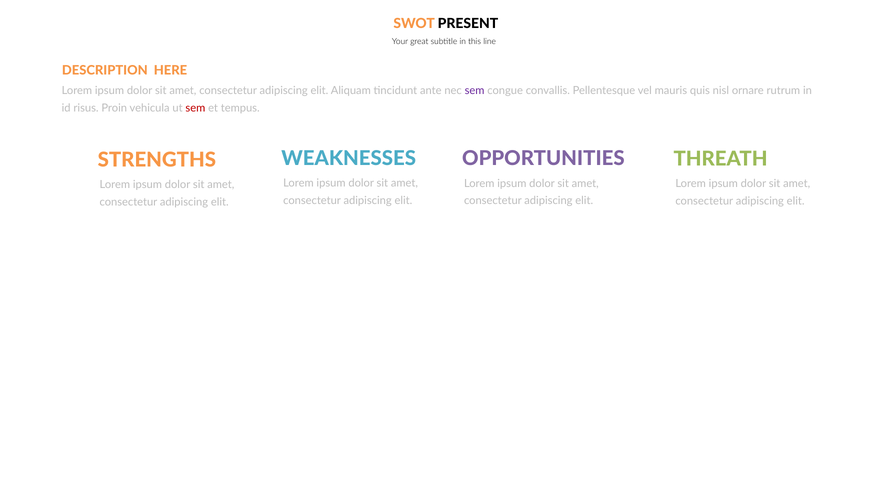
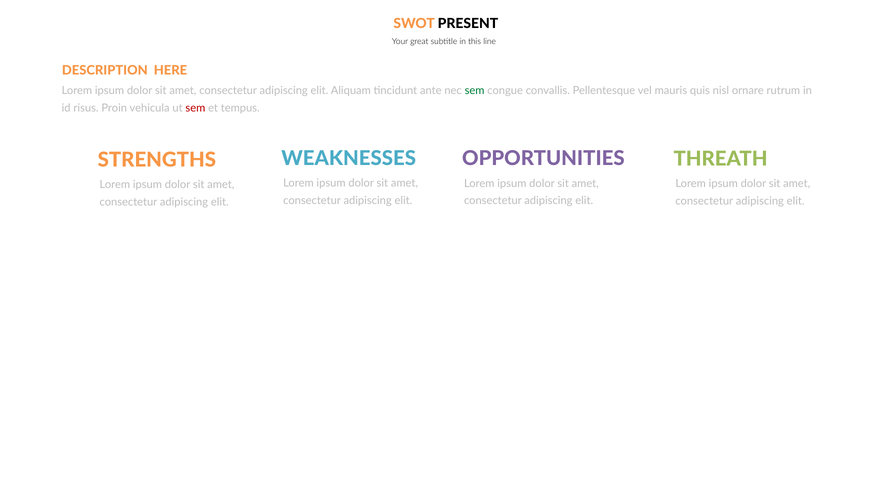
sem at (475, 91) colour: purple -> green
